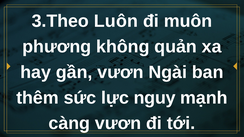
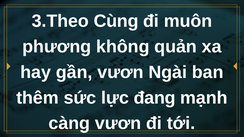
Luôn: Luôn -> Cùng
nguy: nguy -> đang
